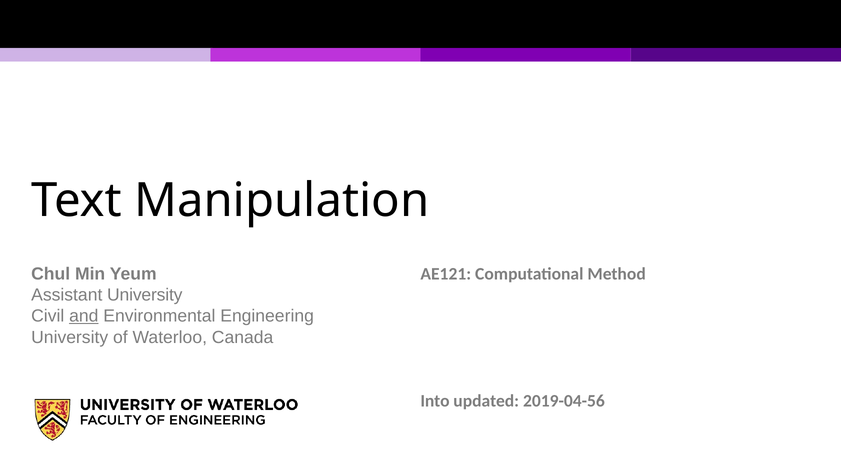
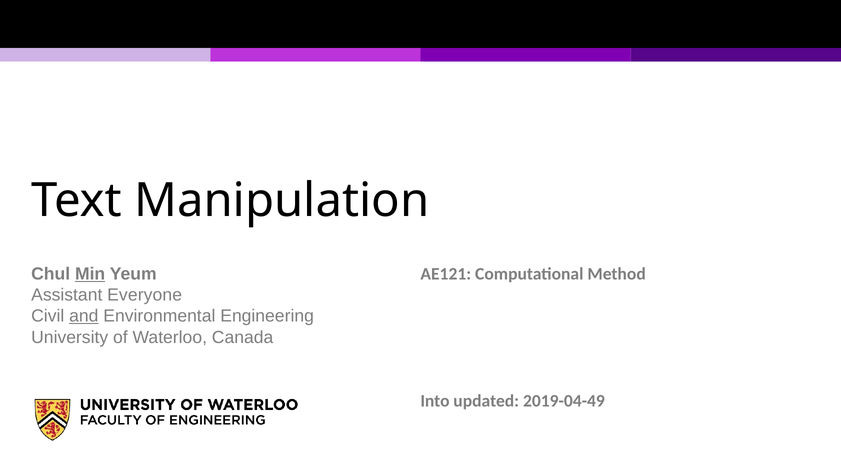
Min underline: none -> present
Assistant University: University -> Everyone
2019-04-56: 2019-04-56 -> 2019-04-49
